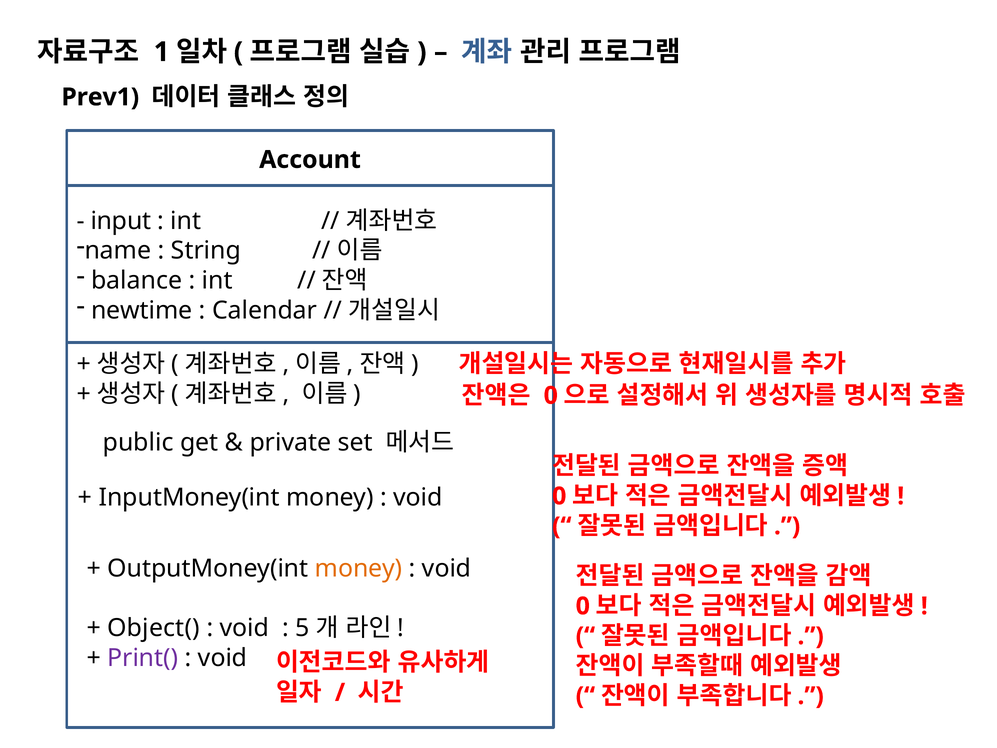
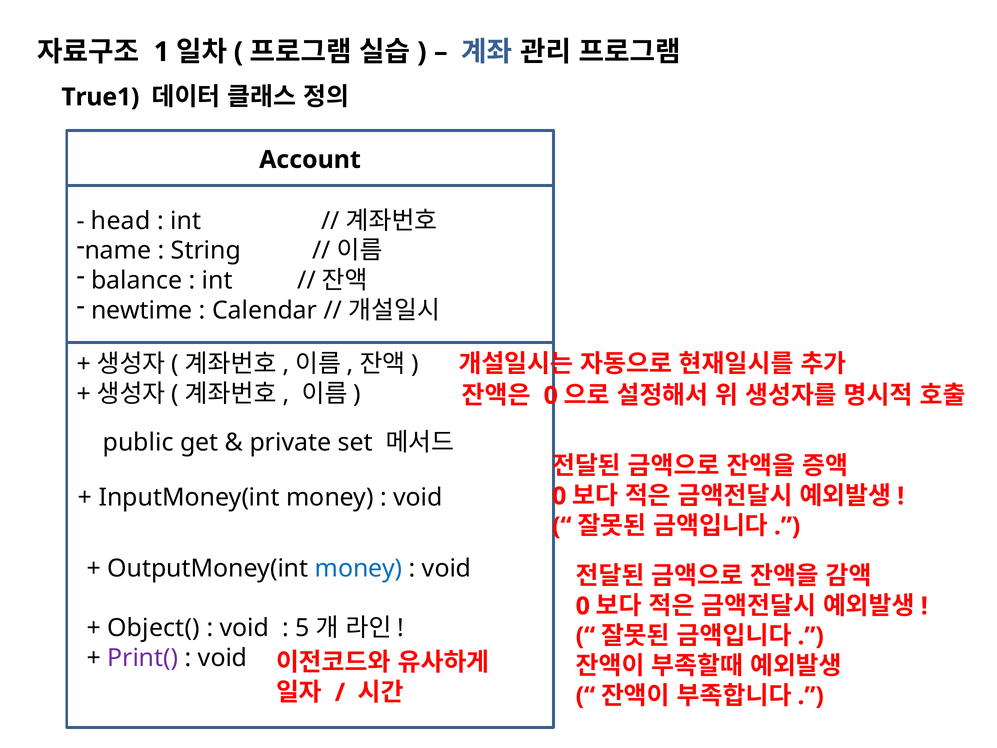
Prev1: Prev1 -> True1
input: input -> head
money at (359, 568) colour: orange -> blue
